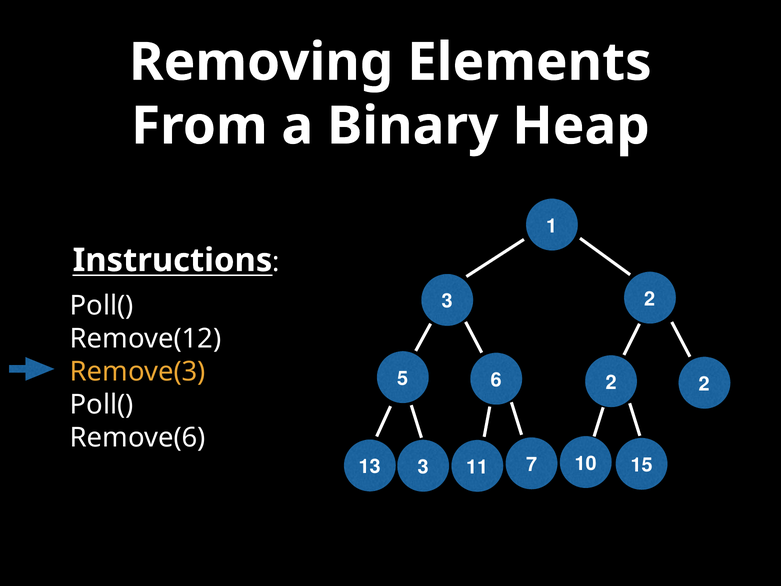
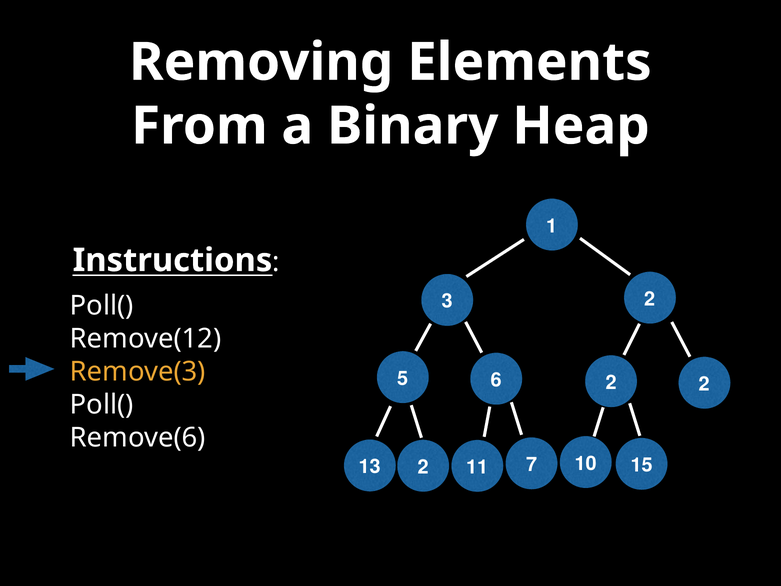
13 3: 3 -> 2
